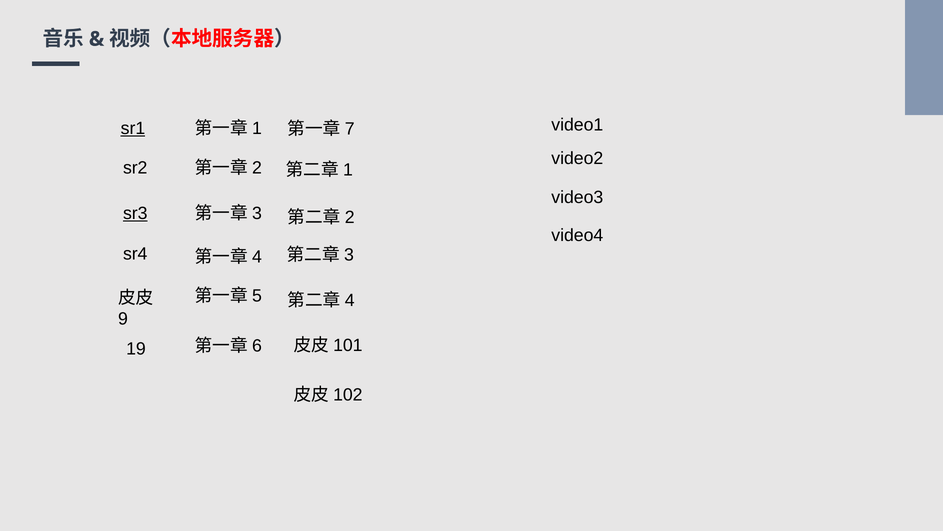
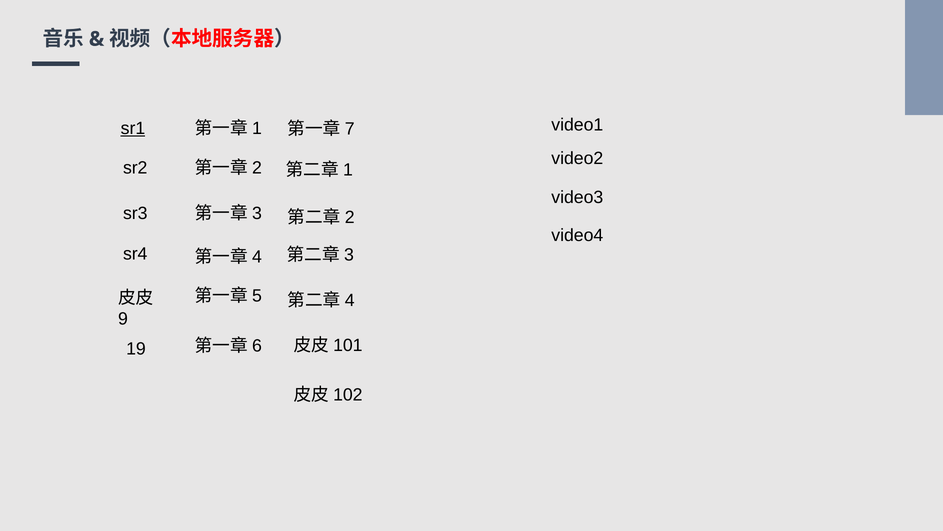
sr3 underline: present -> none
